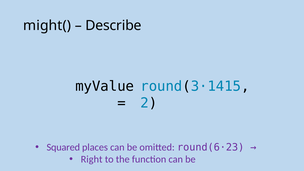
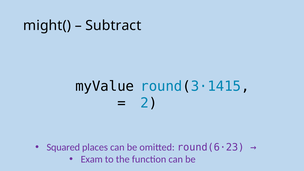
Describe: Describe -> Subtract
Right: Right -> Exam
